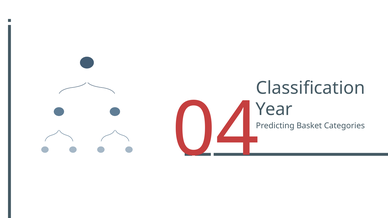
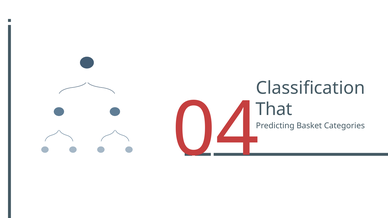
Year: Year -> That
